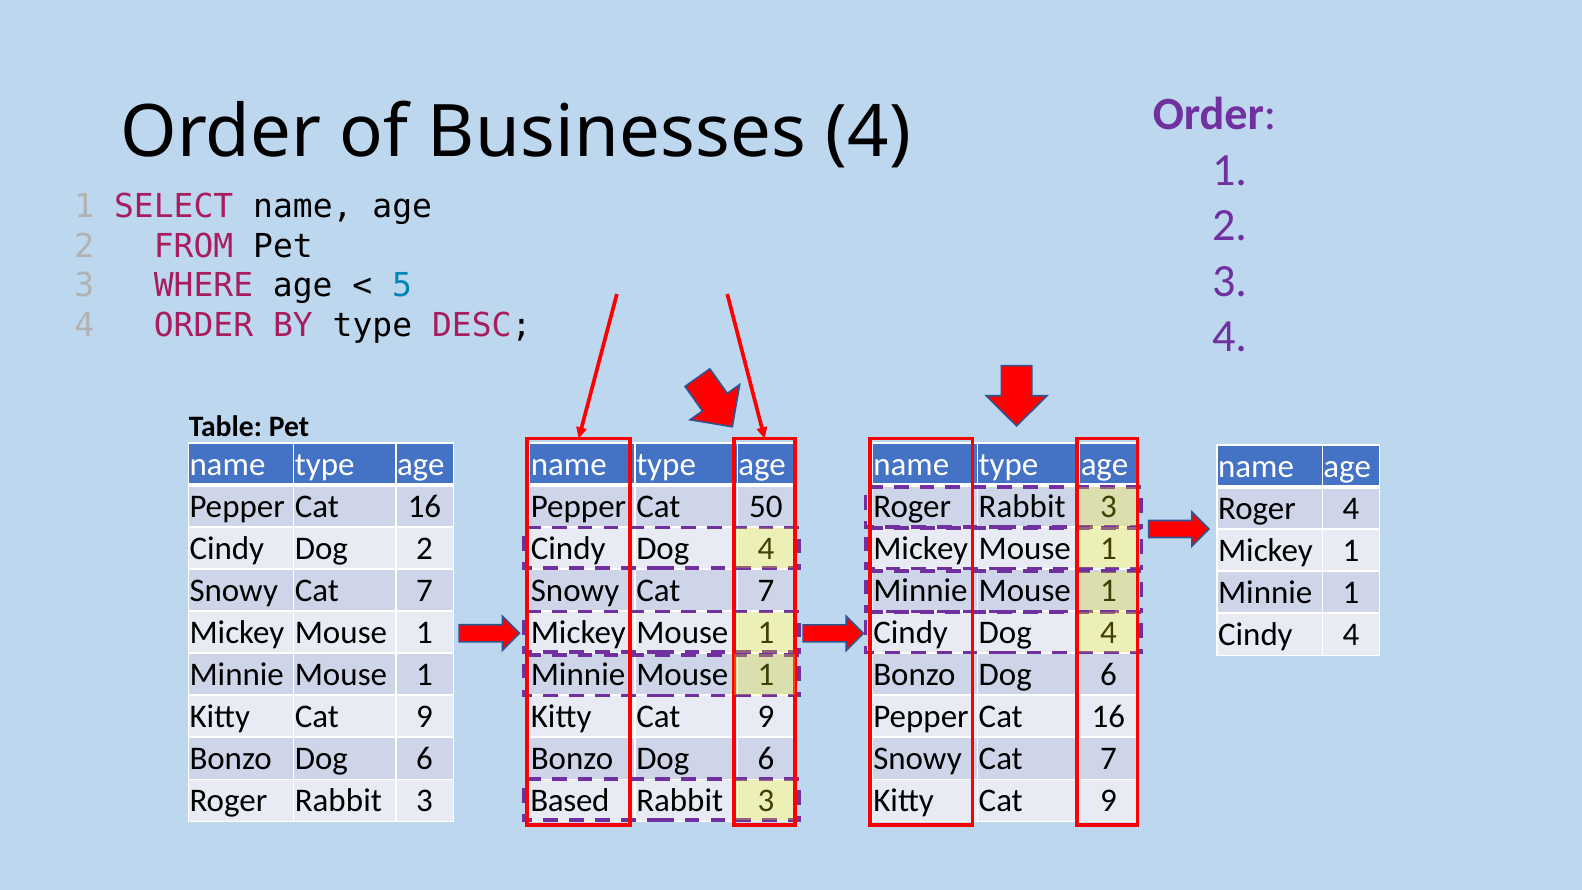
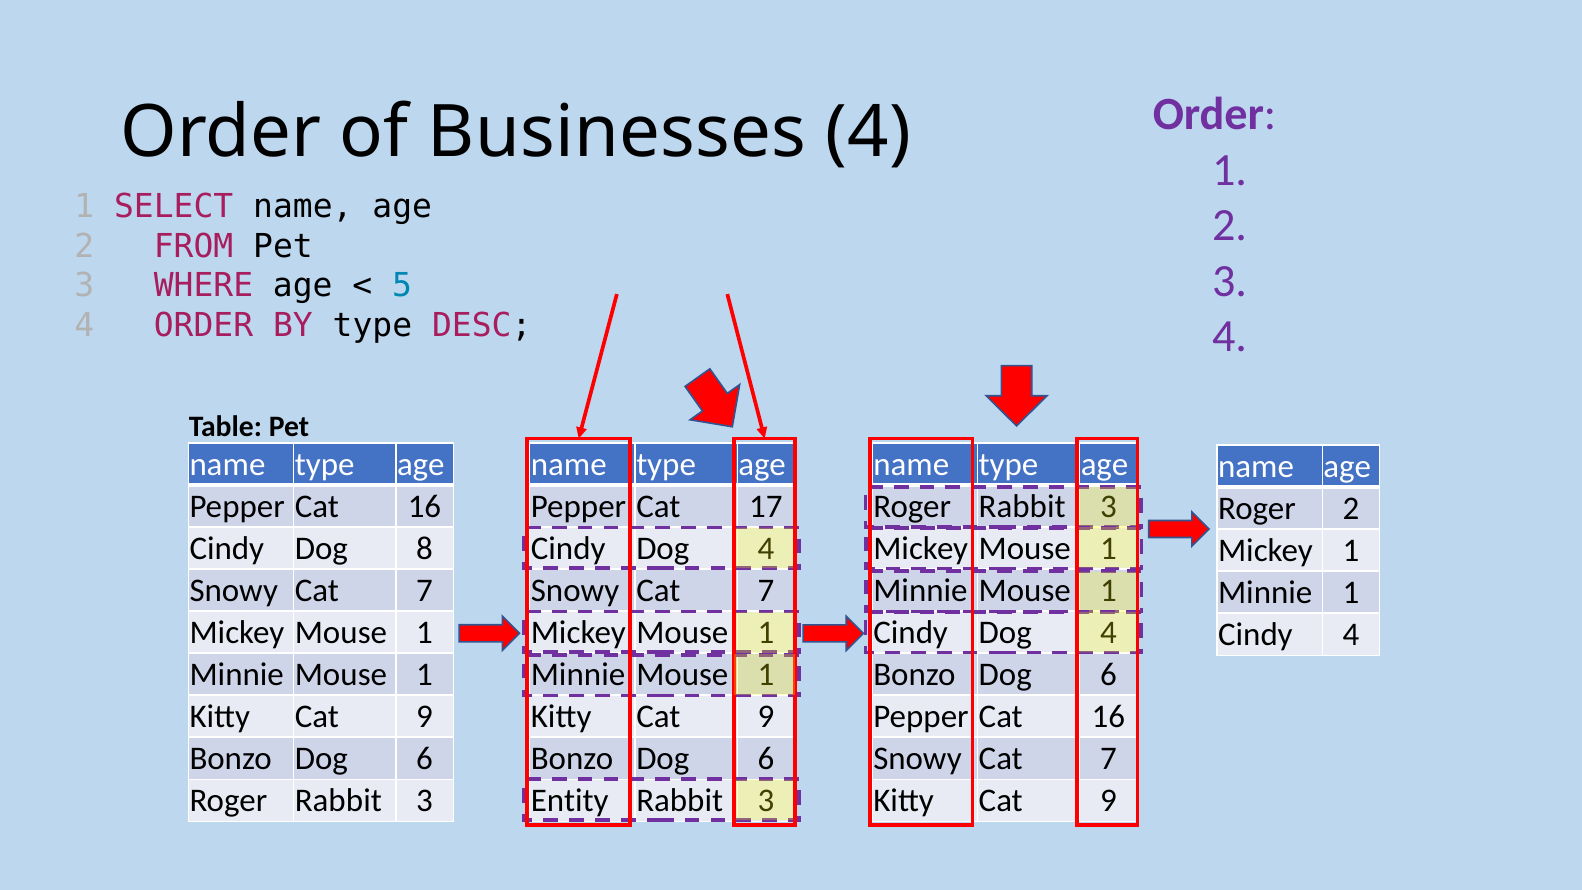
50: 50 -> 17
Roger 4: 4 -> 2
Dog 2: 2 -> 8
Based: Based -> Entity
